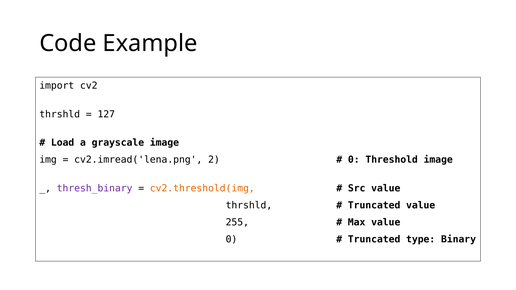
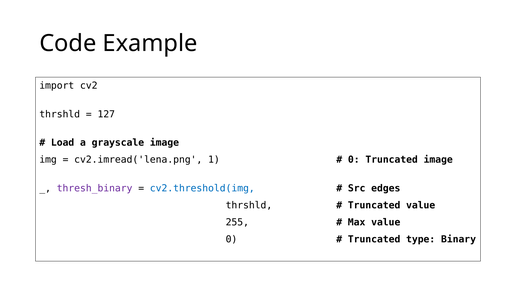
2: 2 -> 1
0 Threshold: Threshold -> Truncated
cv2.threshold(img colour: orange -> blue
Src value: value -> edges
